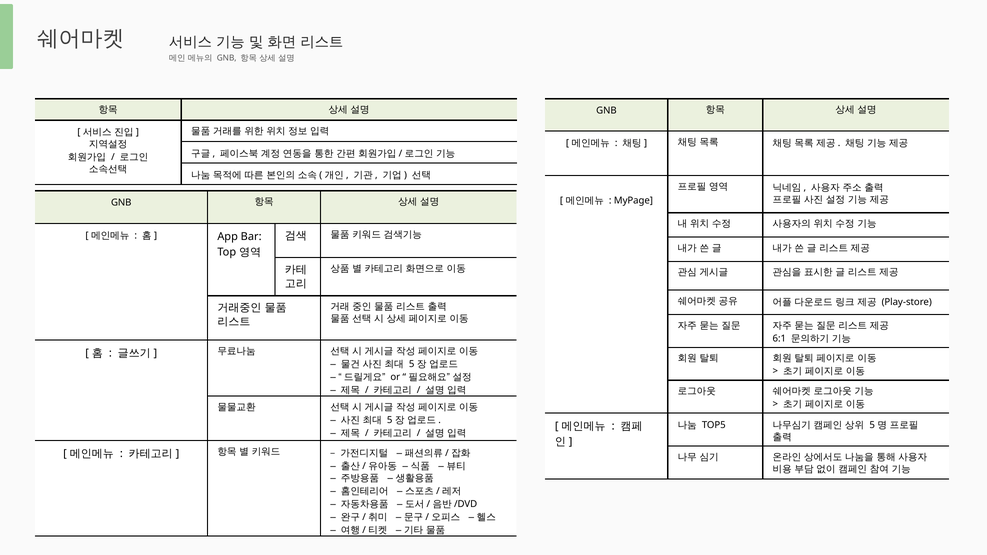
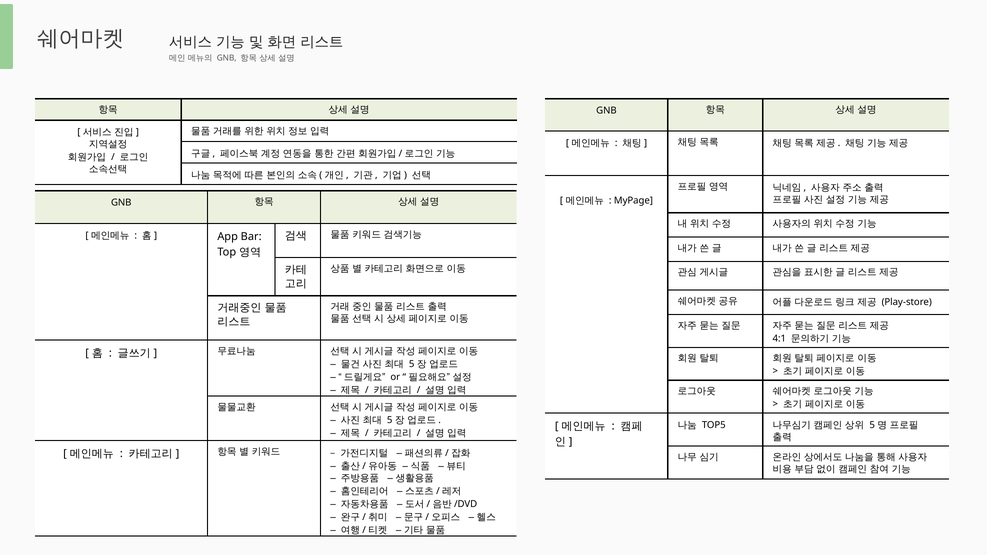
6:1: 6:1 -> 4:1
